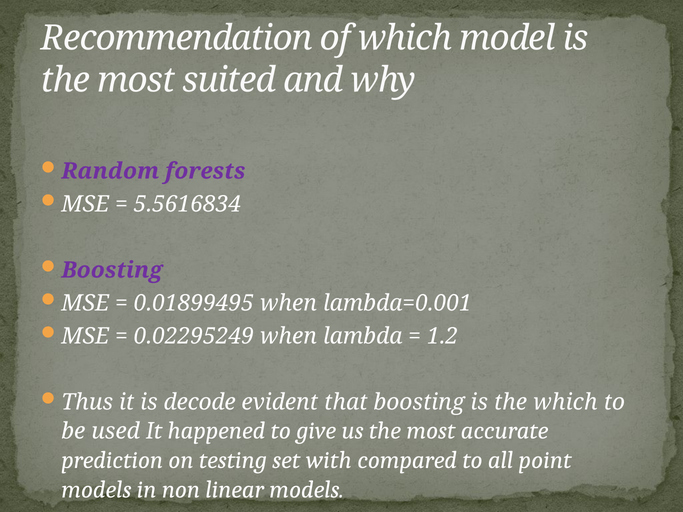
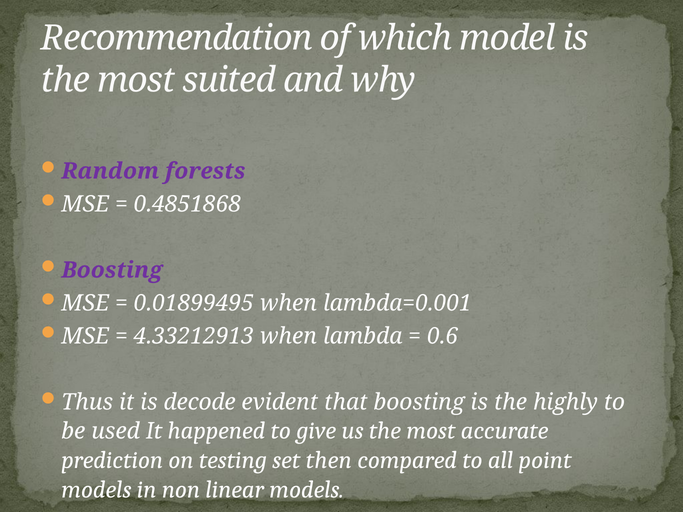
5.5616834: 5.5616834 -> 0.4851868
0.02295249: 0.02295249 -> 4.33212913
1.2: 1.2 -> 0.6
the which: which -> highly
with: with -> then
